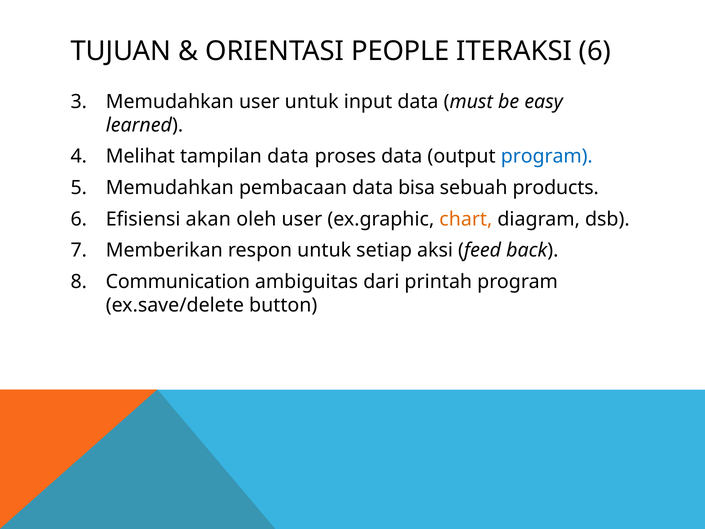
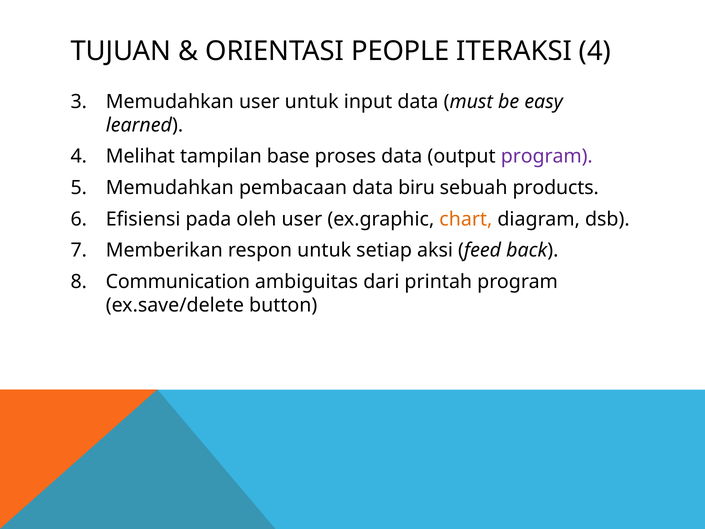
ITERAKSI 6: 6 -> 4
tampilan data: data -> base
program at (547, 156) colour: blue -> purple
bisa: bisa -> biru
akan: akan -> pada
